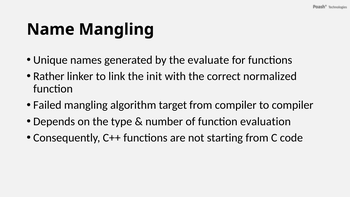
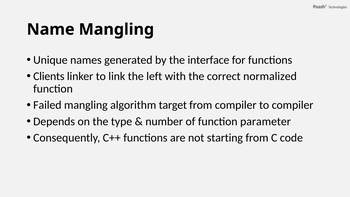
evaluate: evaluate -> interface
Rather: Rather -> Clients
init: init -> left
evaluation: evaluation -> parameter
